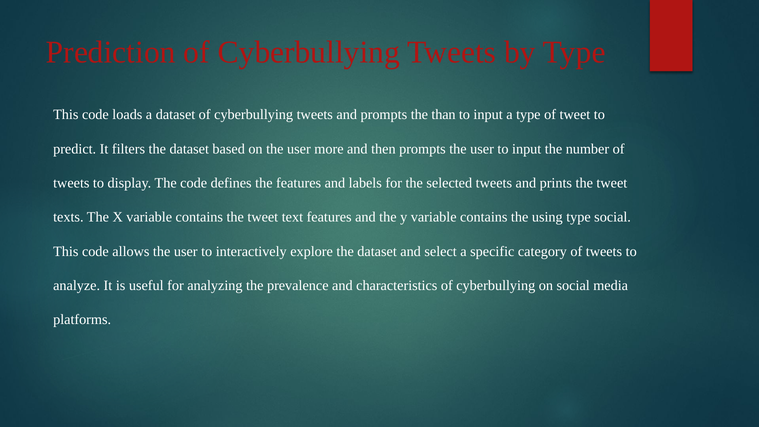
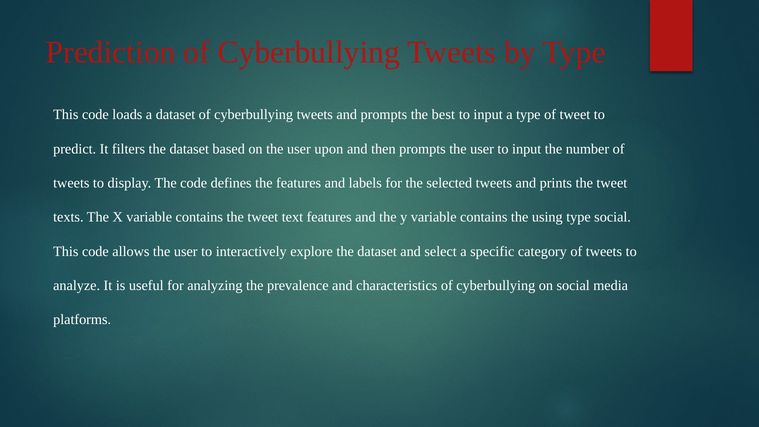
than: than -> best
more: more -> upon
